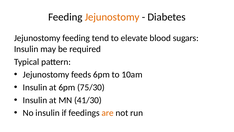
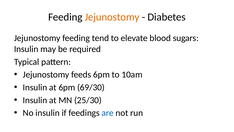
75/30: 75/30 -> 69/30
41/30: 41/30 -> 25/30
are colour: orange -> blue
